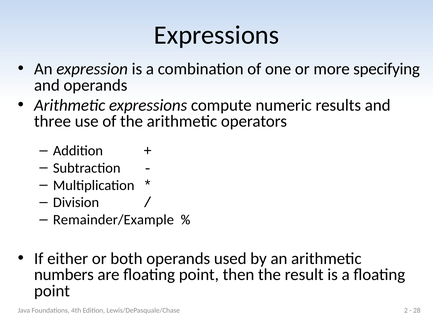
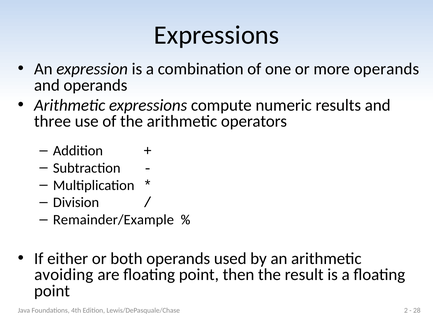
more specifying: specifying -> operands
numbers: numbers -> avoiding
